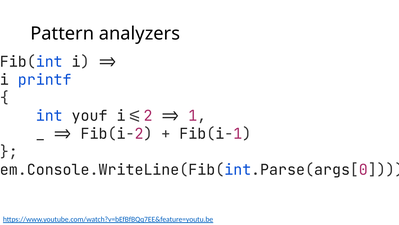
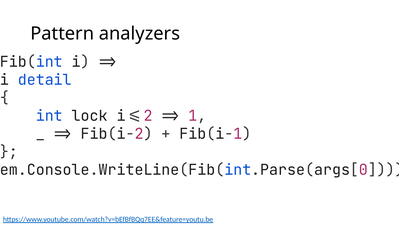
printf: printf -> detail
youf: youf -> lock
